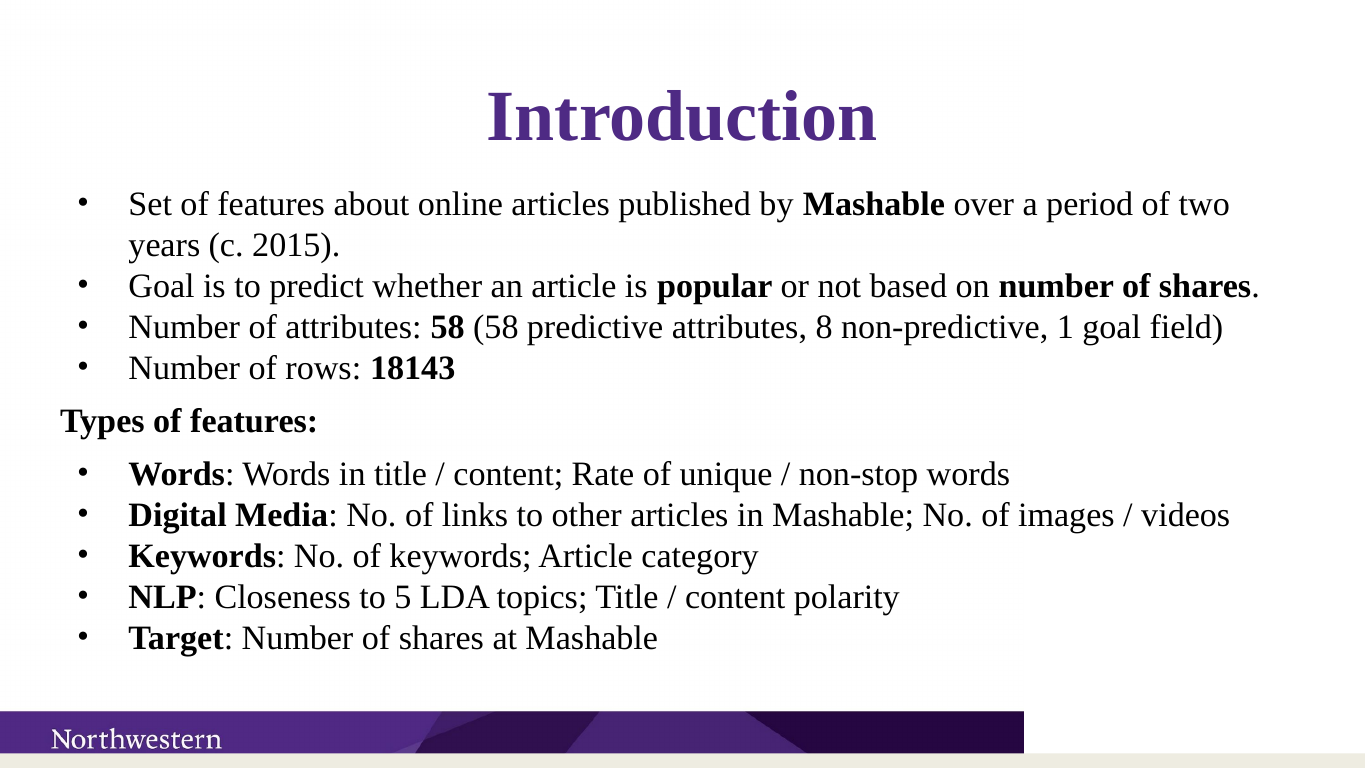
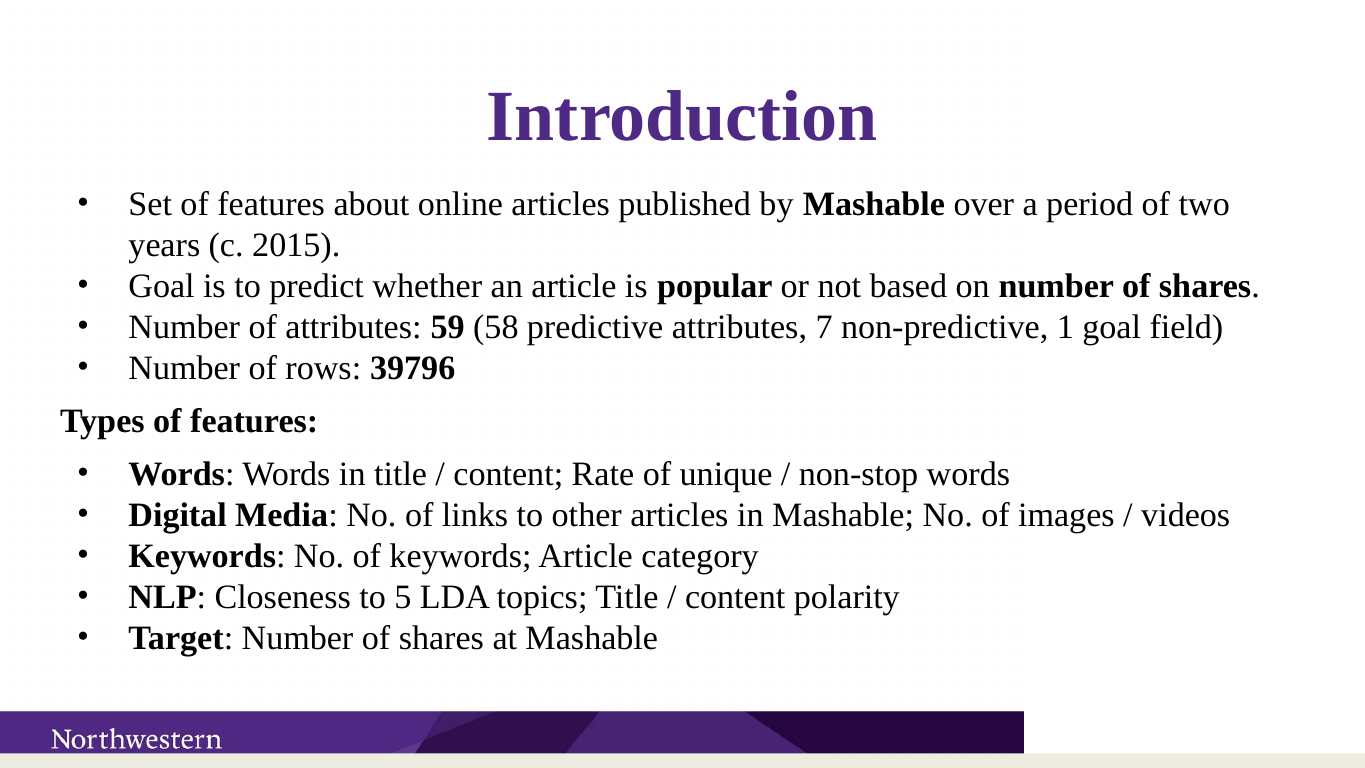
attributes 58: 58 -> 59
8: 8 -> 7
18143: 18143 -> 39796
